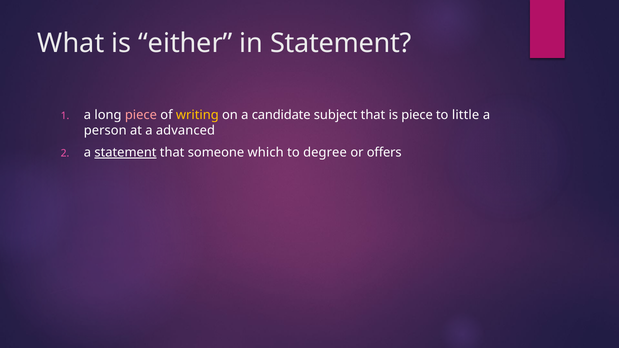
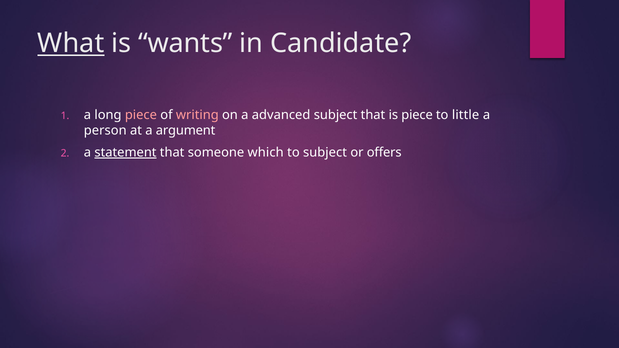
What underline: none -> present
either: either -> wants
in Statement: Statement -> Candidate
writing colour: yellow -> pink
candidate: candidate -> advanced
advanced: advanced -> argument
to degree: degree -> subject
